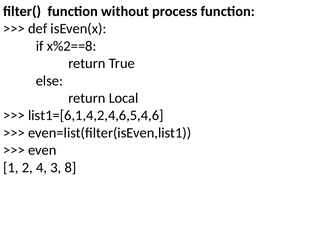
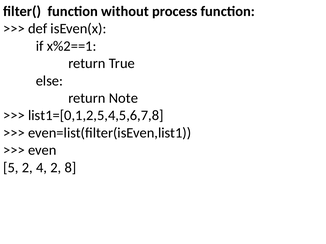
x%2==8: x%2==8 -> x%2==1
Local: Local -> Note
list1=[6,1,4,2,4,6,5,4,6: list1=[6,1,4,2,4,6,5,4,6 -> list1=[0,1,2,5,4,5,6,7,8
1: 1 -> 5
4 3: 3 -> 2
